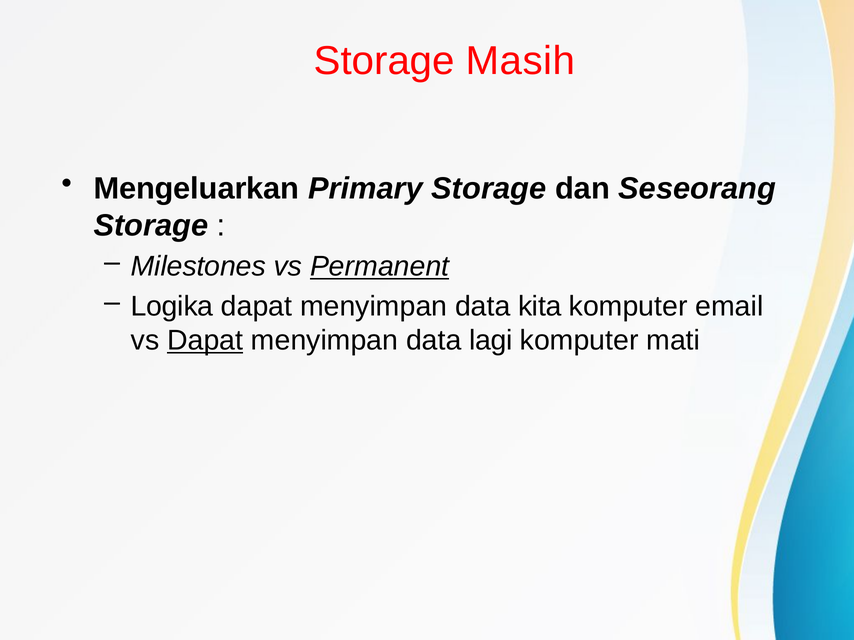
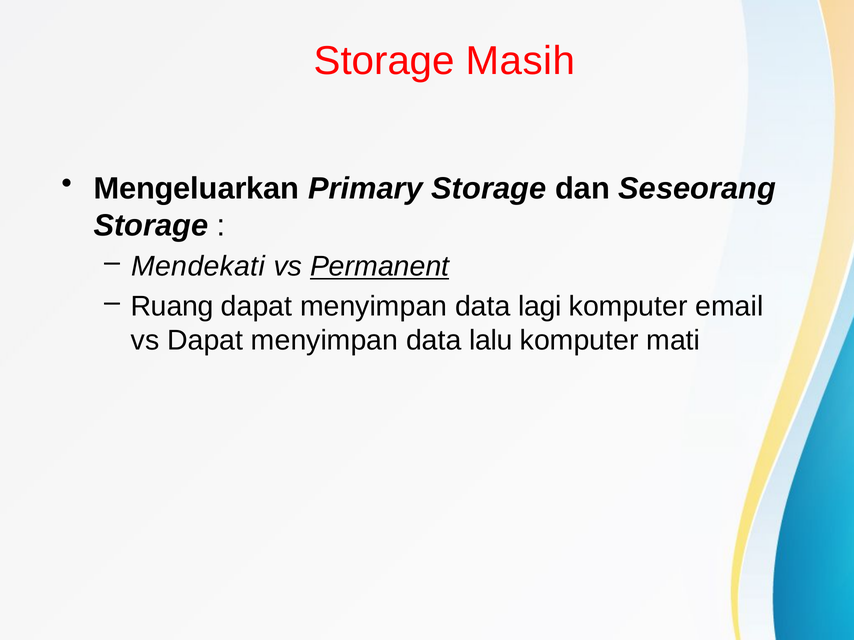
Milestones: Milestones -> Mendekati
Logika: Logika -> Ruang
kita: kita -> lagi
Dapat at (205, 341) underline: present -> none
lagi: lagi -> lalu
